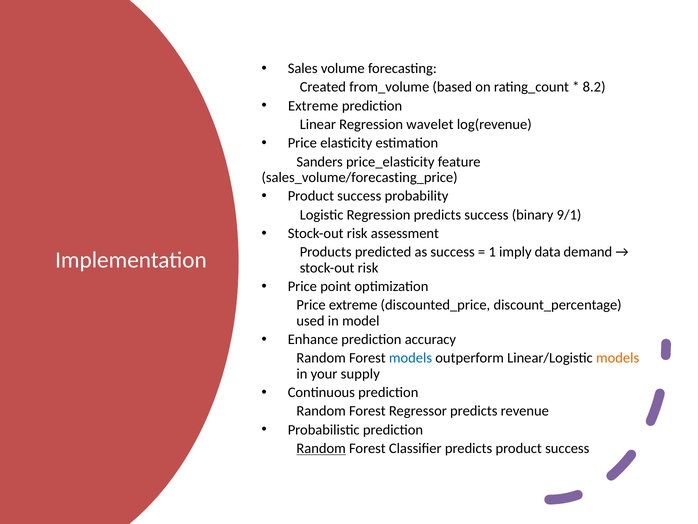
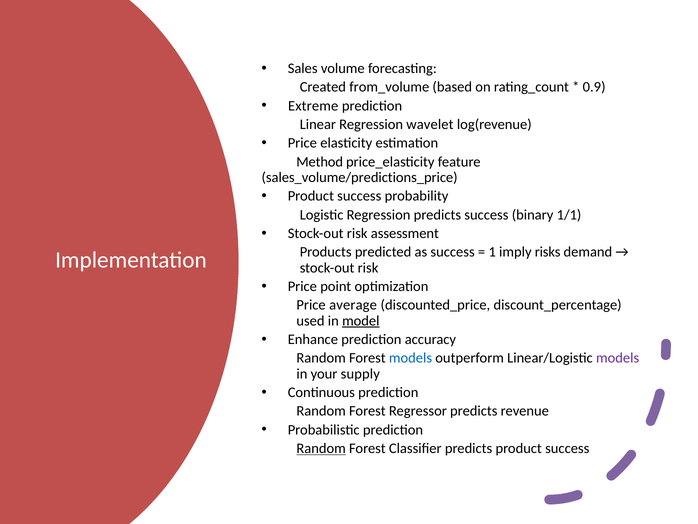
8.2: 8.2 -> 0.9
Sanders: Sanders -> Method
sales_volume/forecasting_price: sales_volume/forecasting_price -> sales_volume/predictions_price
9/1: 9/1 -> 1/1
data: data -> risks
Price extreme: extreme -> average
model underline: none -> present
models at (618, 358) colour: orange -> purple
